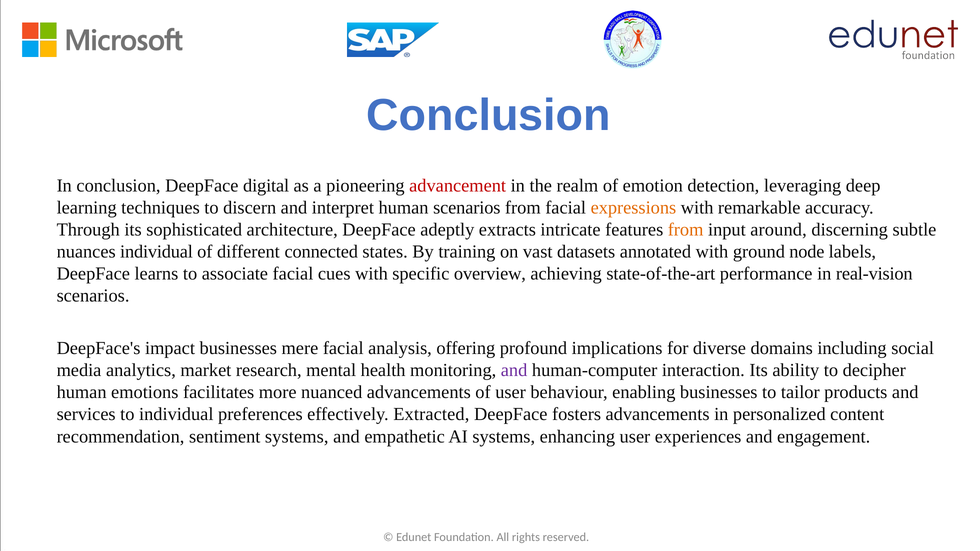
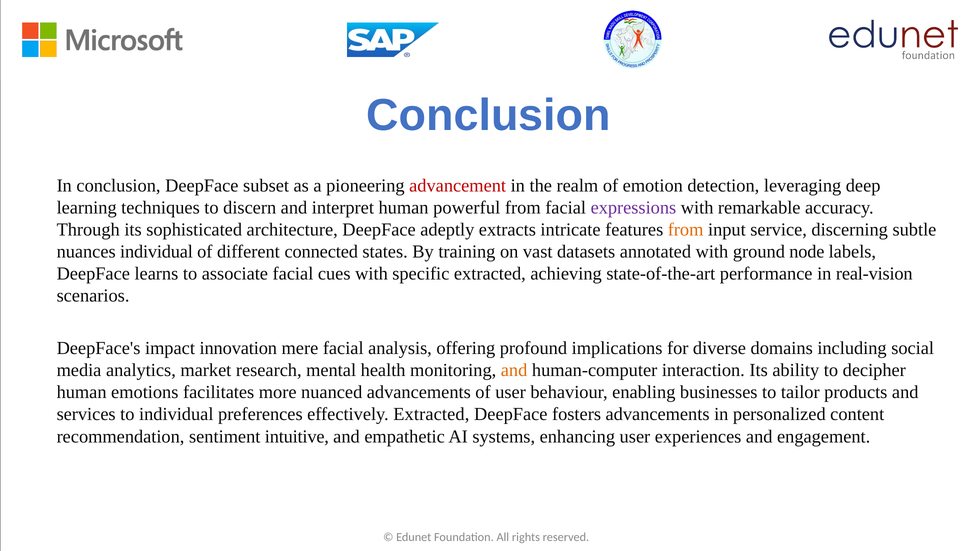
digital: digital -> subset
human scenarios: scenarios -> powerful
expressions colour: orange -> purple
around: around -> service
specific overview: overview -> extracted
impact businesses: businesses -> innovation
and at (514, 371) colour: purple -> orange
sentiment systems: systems -> intuitive
